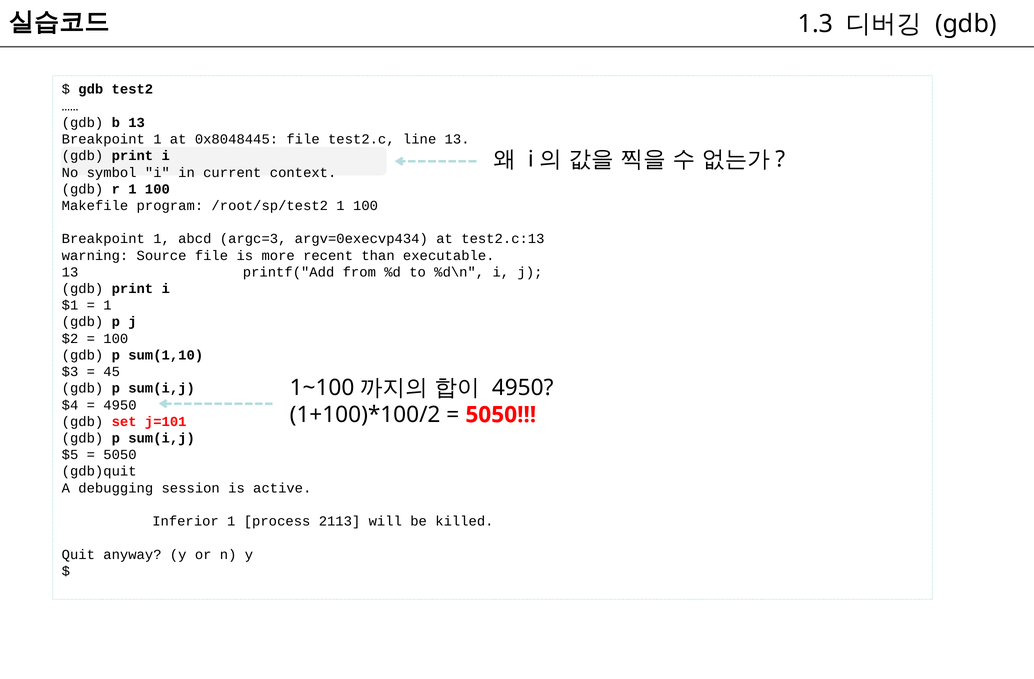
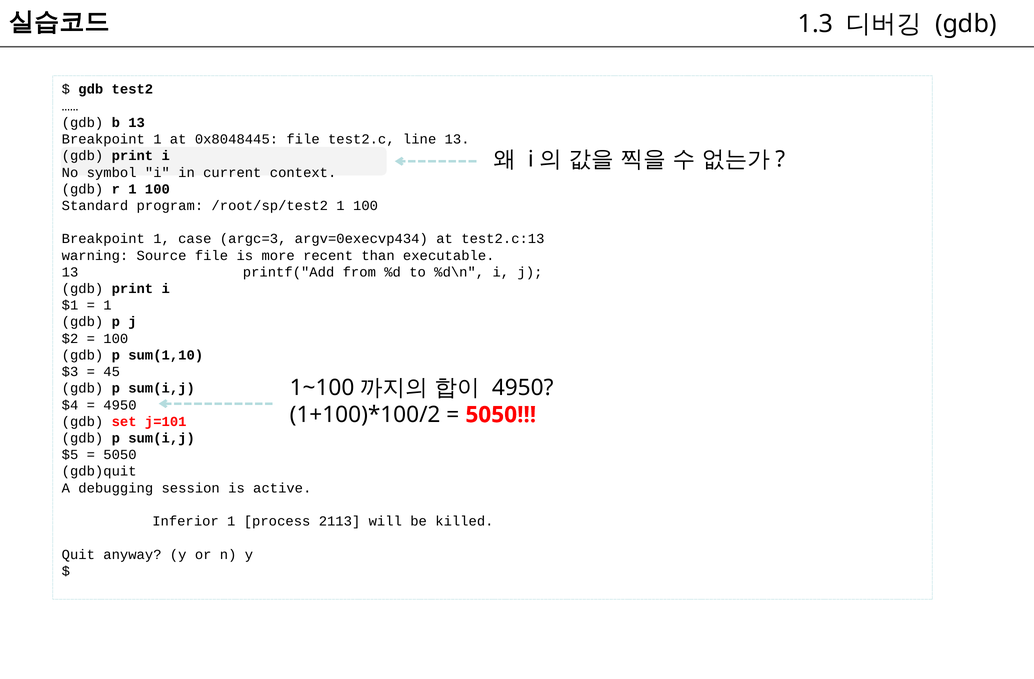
Makefile: Makefile -> Standard
abcd: abcd -> case
